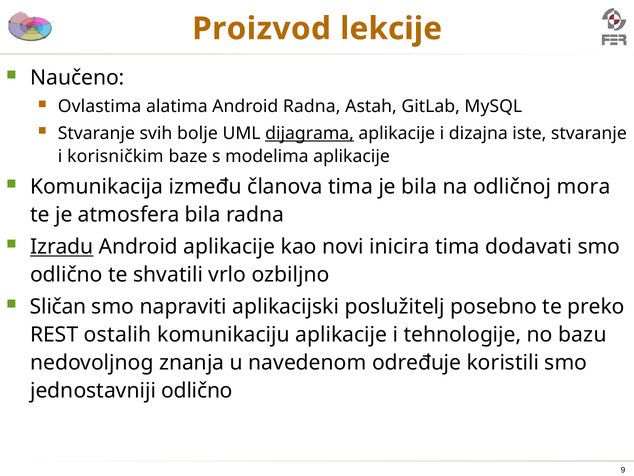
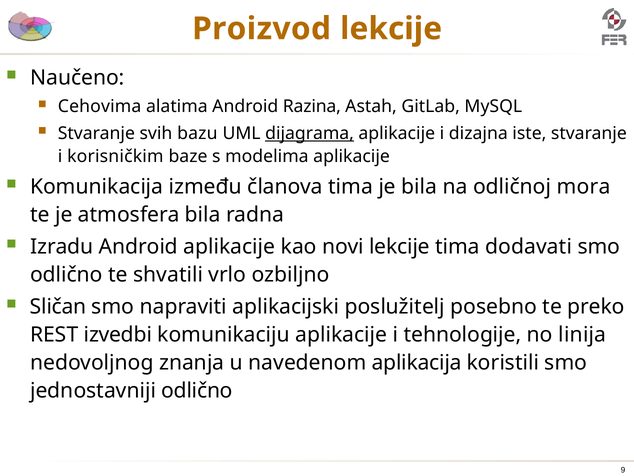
Ovlastima: Ovlastima -> Cehovima
Android Radna: Radna -> Razina
bolje: bolje -> bazu
Izradu underline: present -> none
novi inicira: inicira -> lekcije
ostalih: ostalih -> izvedbi
bazu: bazu -> linija
određuje: određuje -> aplikacija
